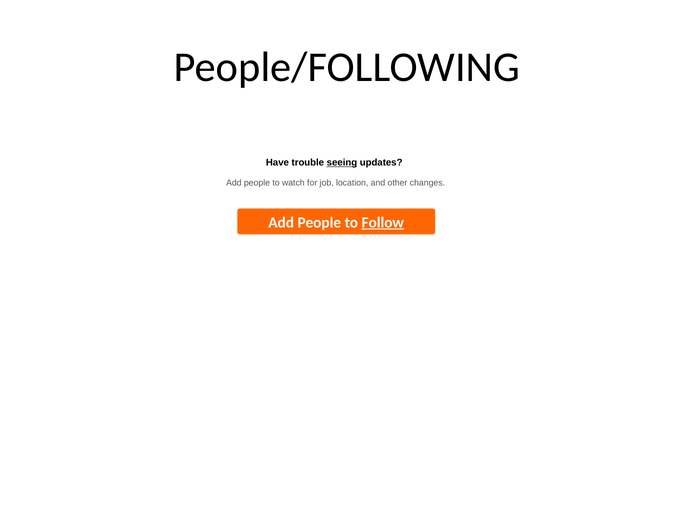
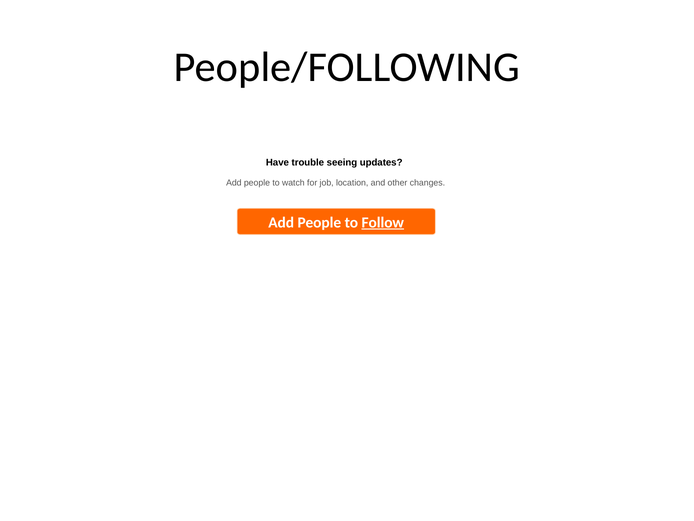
seeing underline: present -> none
